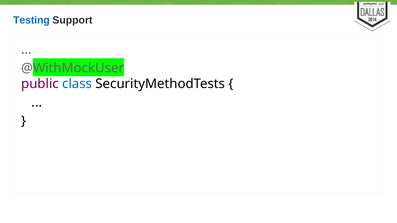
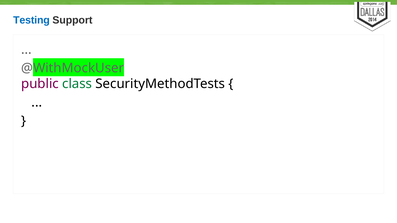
class colour: blue -> green
